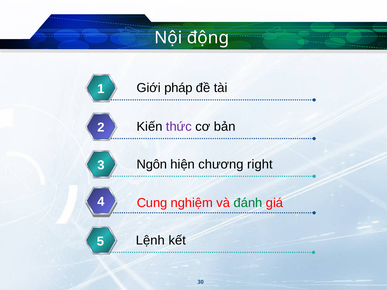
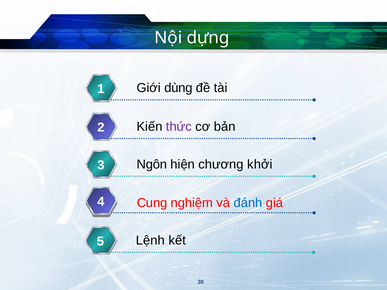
động: động -> dựng
pháp: pháp -> dùng
right: right -> khởi
đánh colour: green -> blue
